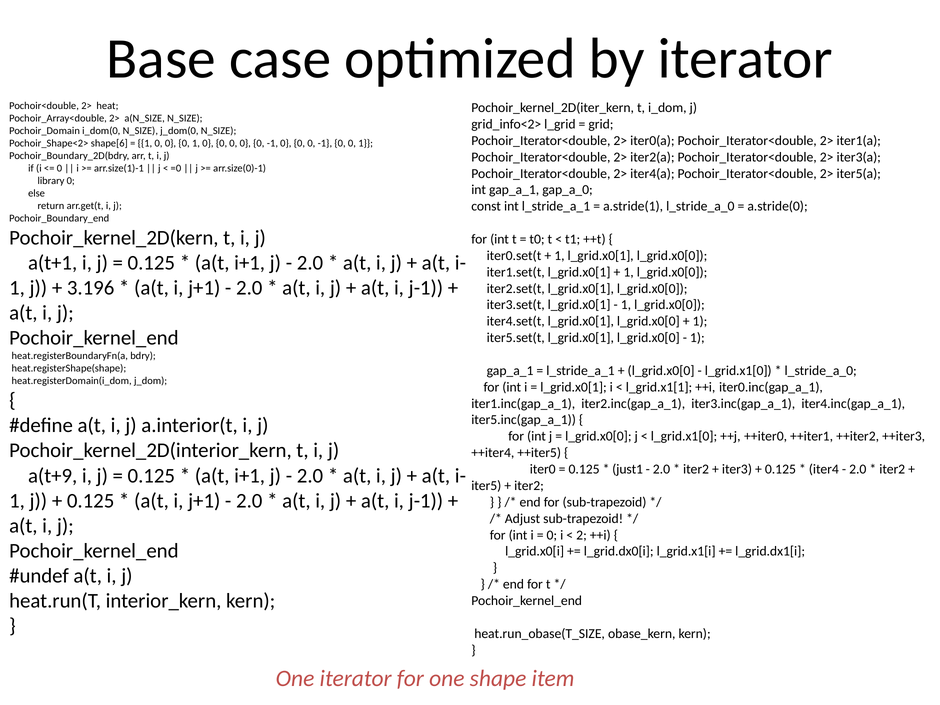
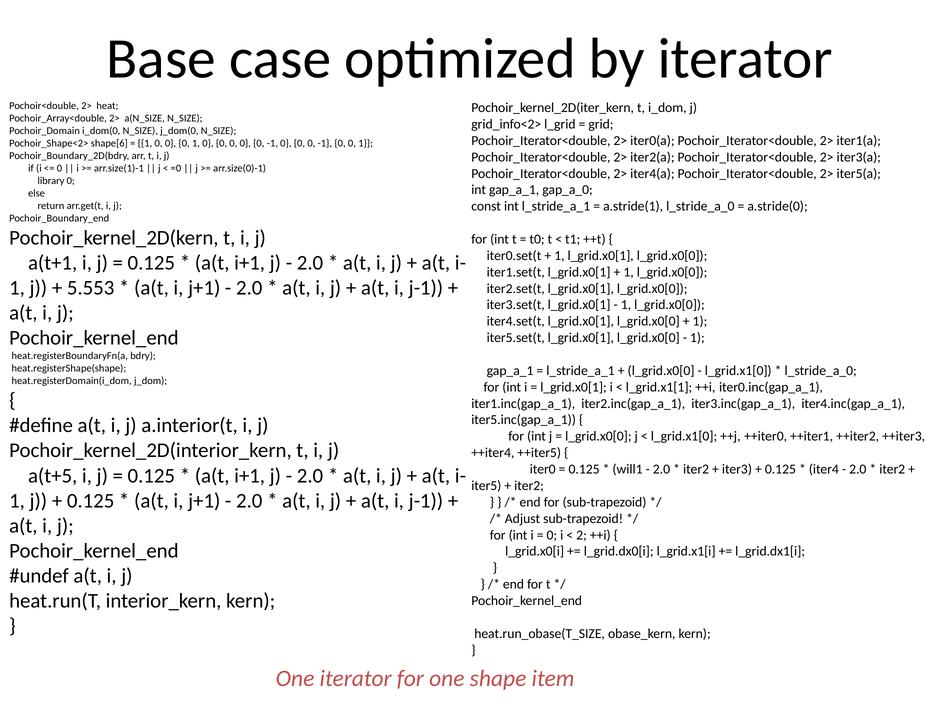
3.196: 3.196 -> 5.553
just1: just1 -> will1
a(t+9: a(t+9 -> a(t+5
